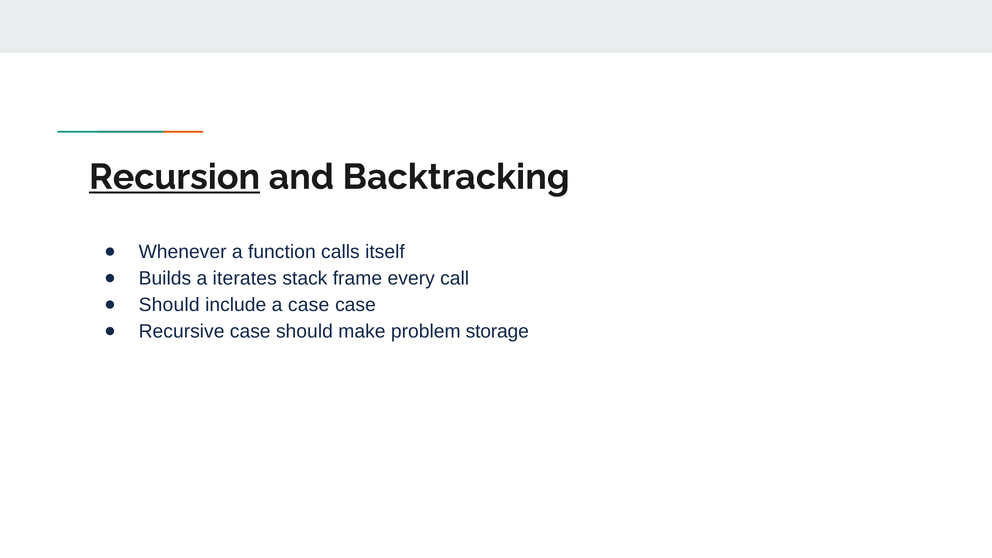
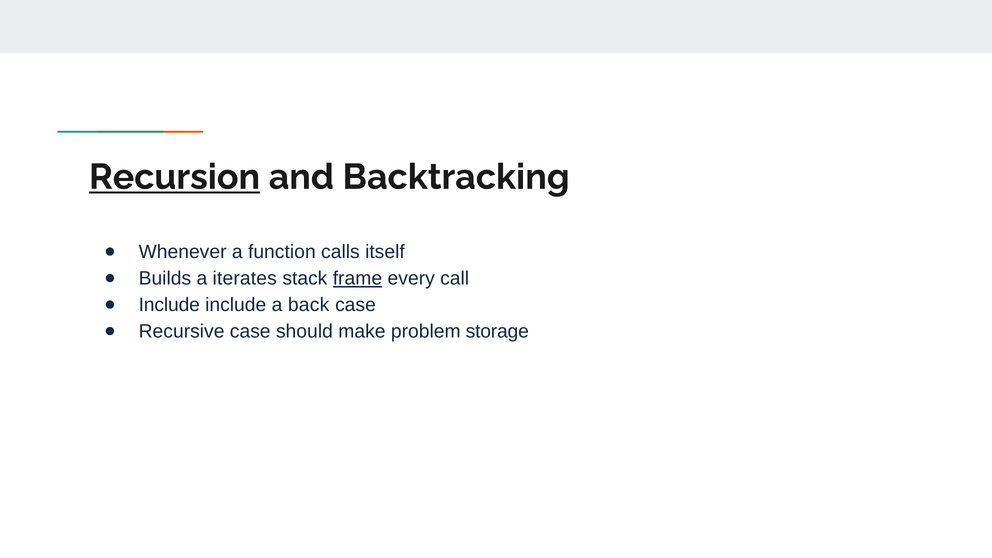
frame underline: none -> present
Should at (169, 305): Should -> Include
a case: case -> back
